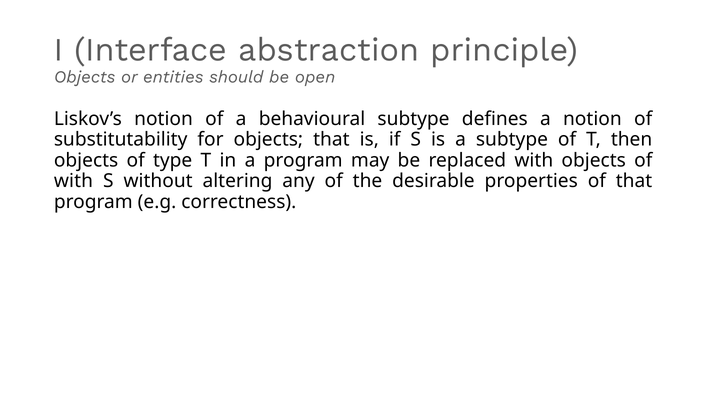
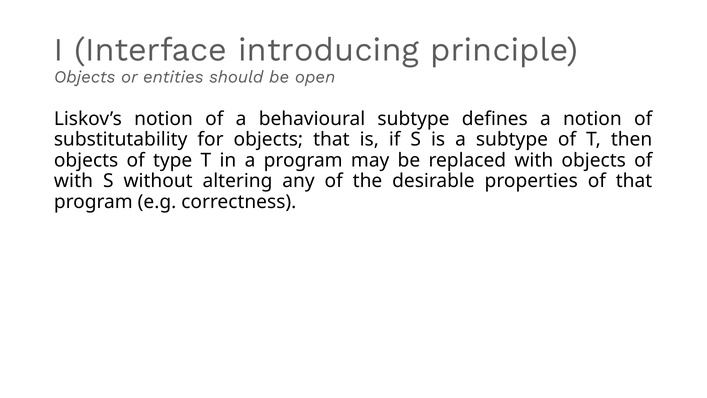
abstraction: abstraction -> introducing
